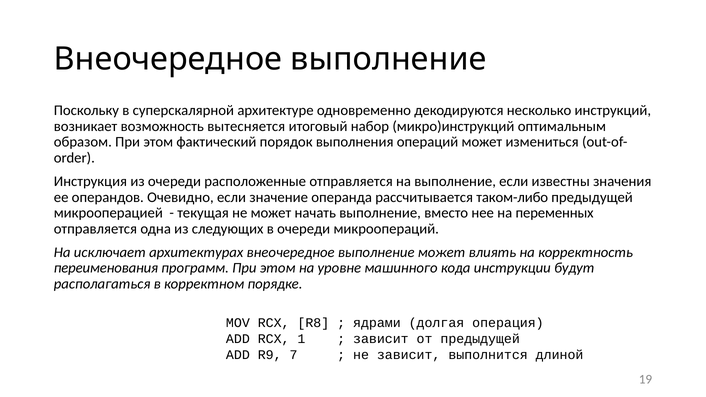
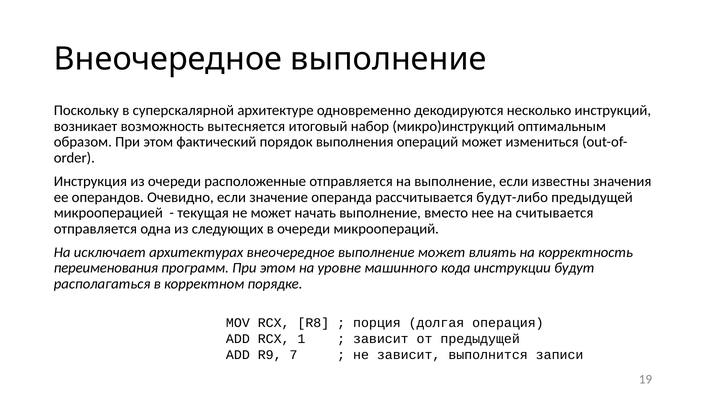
таком-либо: таком-либо -> будут-либо
переменных: переменных -> считывается
ядрами: ядрами -> порция
длиной: длиной -> записи
